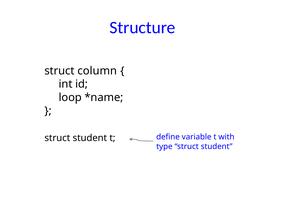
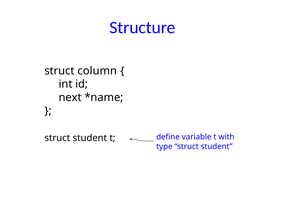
loop: loop -> next
